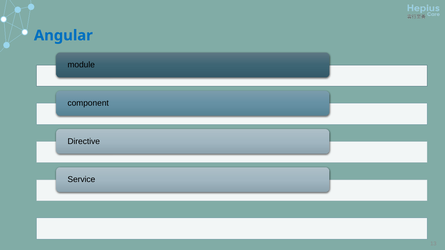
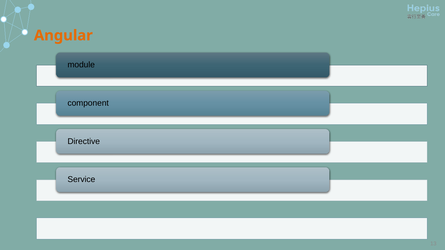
Angular colour: blue -> orange
